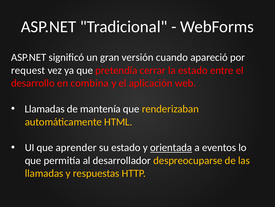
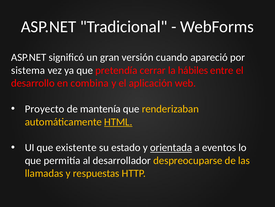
request: request -> sistema
la estado: estado -> hábiles
Llamadas at (45, 109): Llamadas -> Proyecto
HTML underline: none -> present
aprender: aprender -> existente
